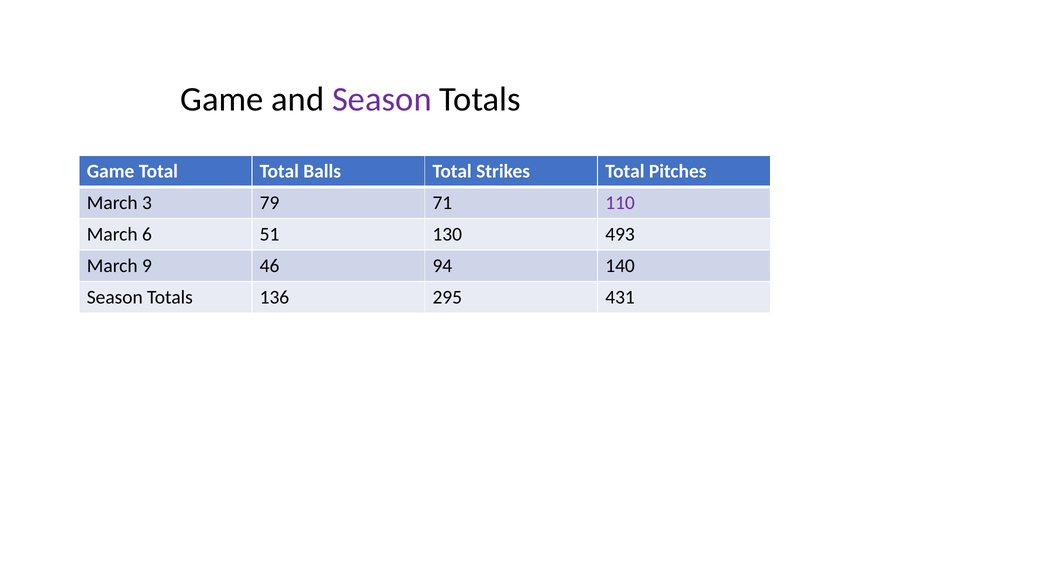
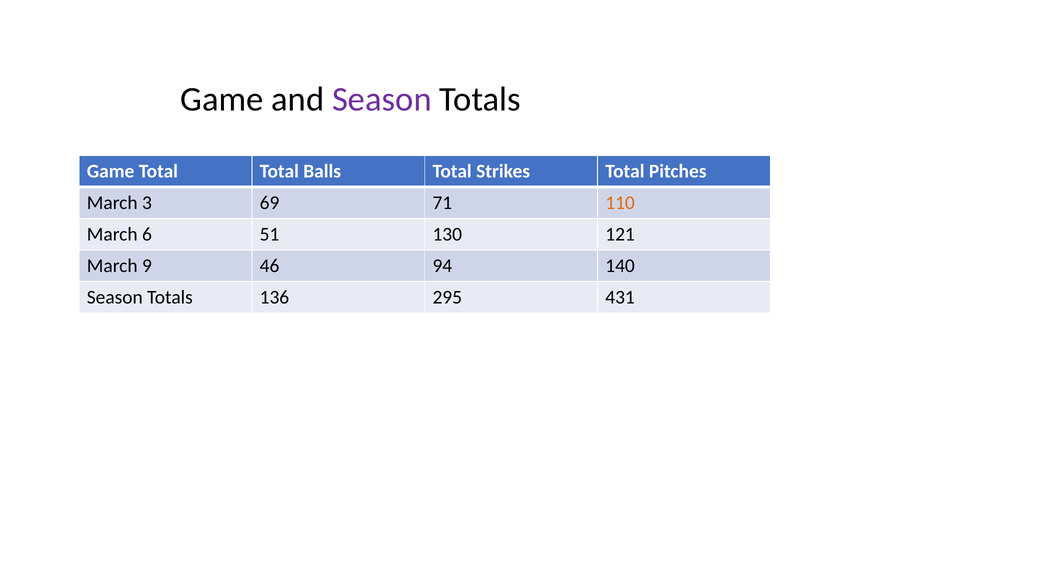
79: 79 -> 69
110 colour: purple -> orange
493: 493 -> 121
